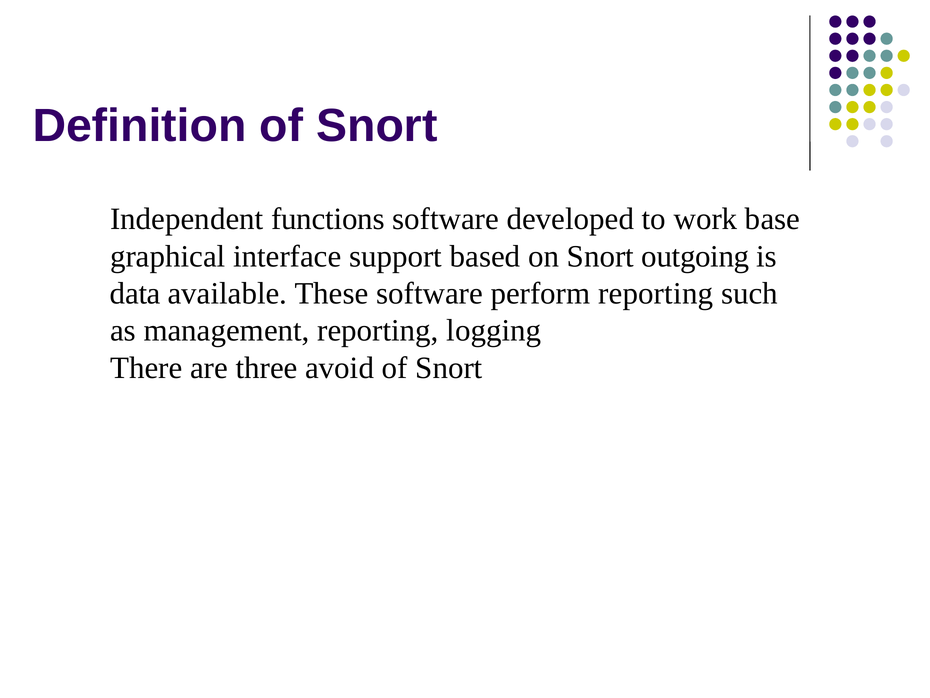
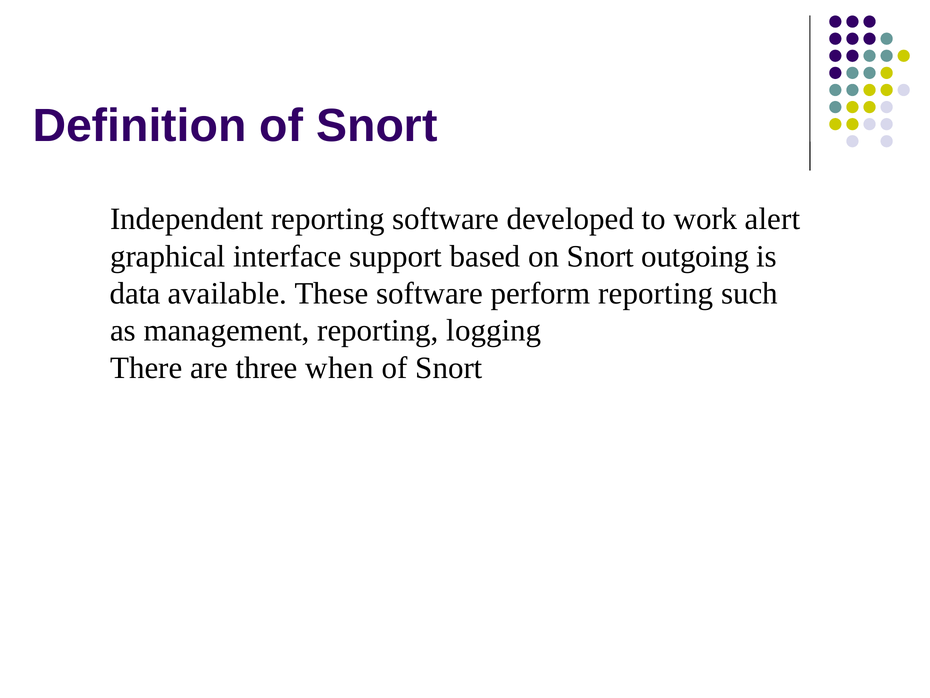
Independent functions: functions -> reporting
base: base -> alert
avoid: avoid -> when
